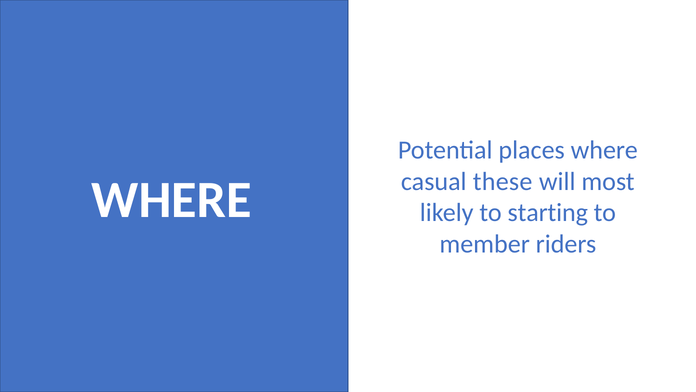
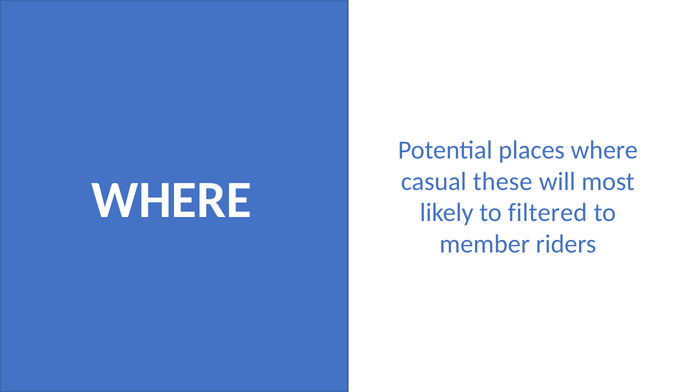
starting: starting -> filtered
